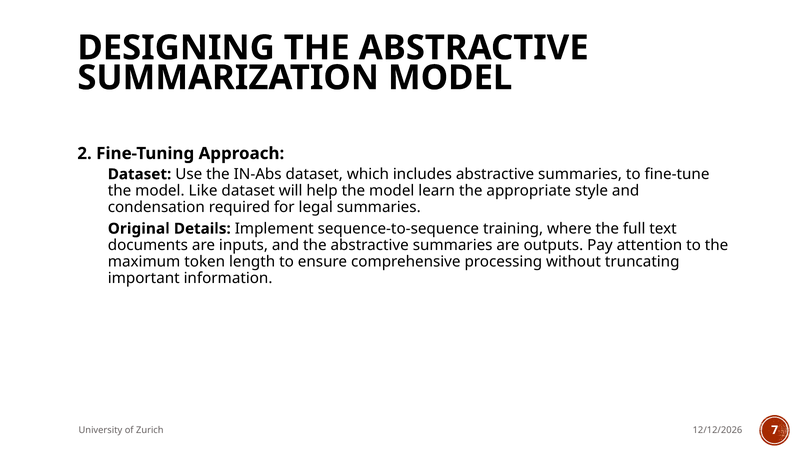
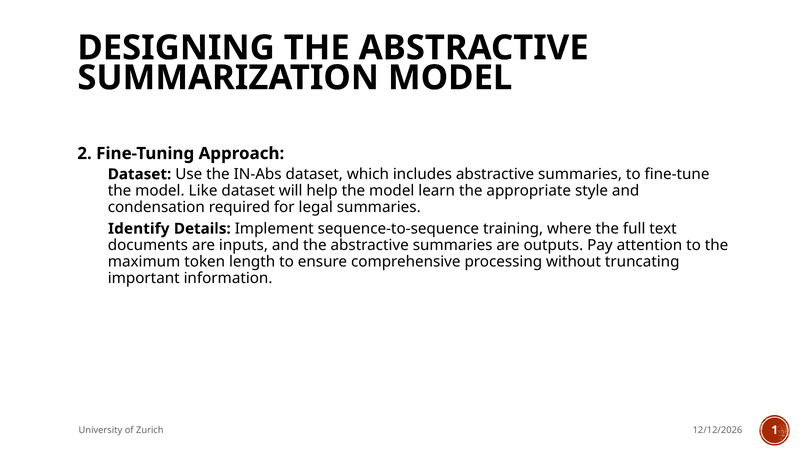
Original: Original -> Identify
7: 7 -> 1
